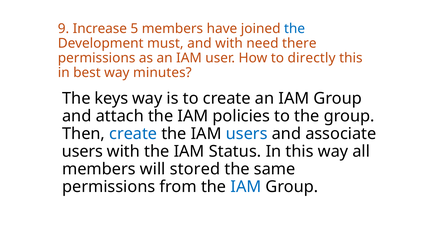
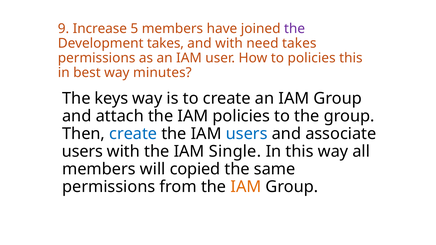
the at (295, 29) colour: blue -> purple
Development must: must -> takes
need there: there -> takes
to directly: directly -> policies
Status: Status -> Single
stored: stored -> copied
IAM at (246, 187) colour: blue -> orange
